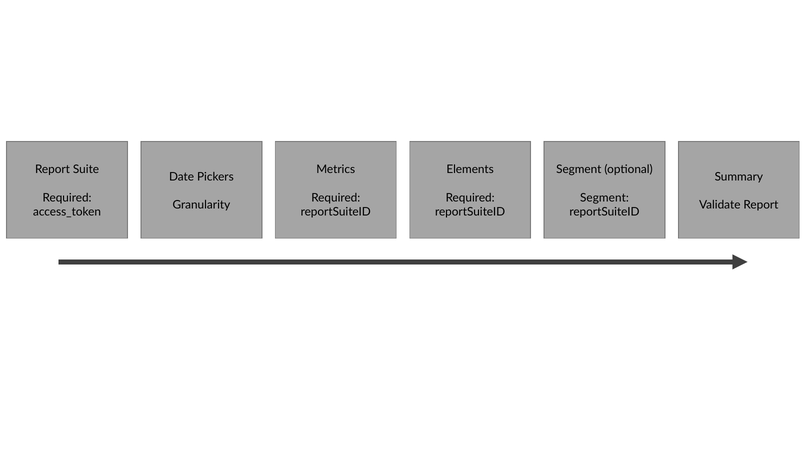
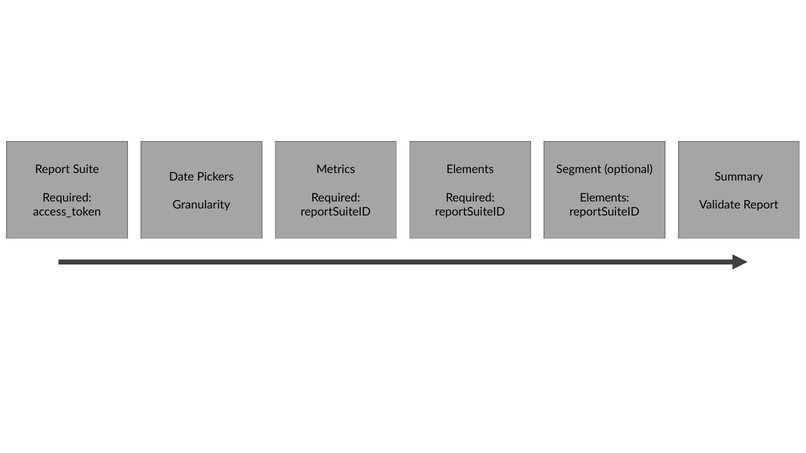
Segment at (604, 198): Segment -> Elements
